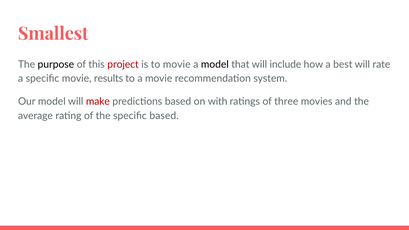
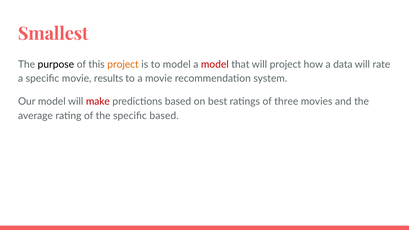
project at (123, 64) colour: red -> orange
to movie: movie -> model
model at (215, 64) colour: black -> red
will include: include -> project
best: best -> data
with: with -> best
